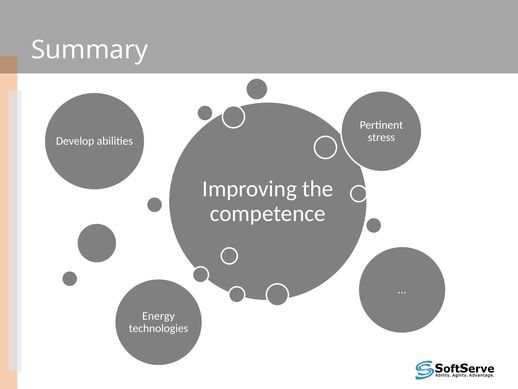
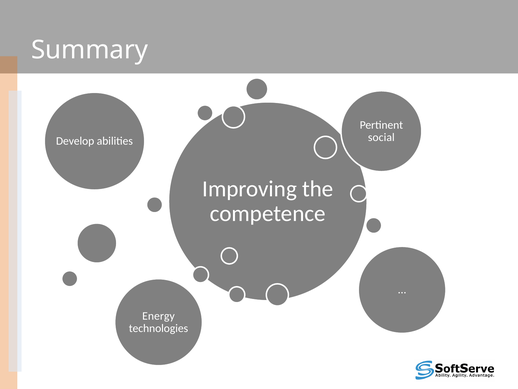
stress: stress -> social
